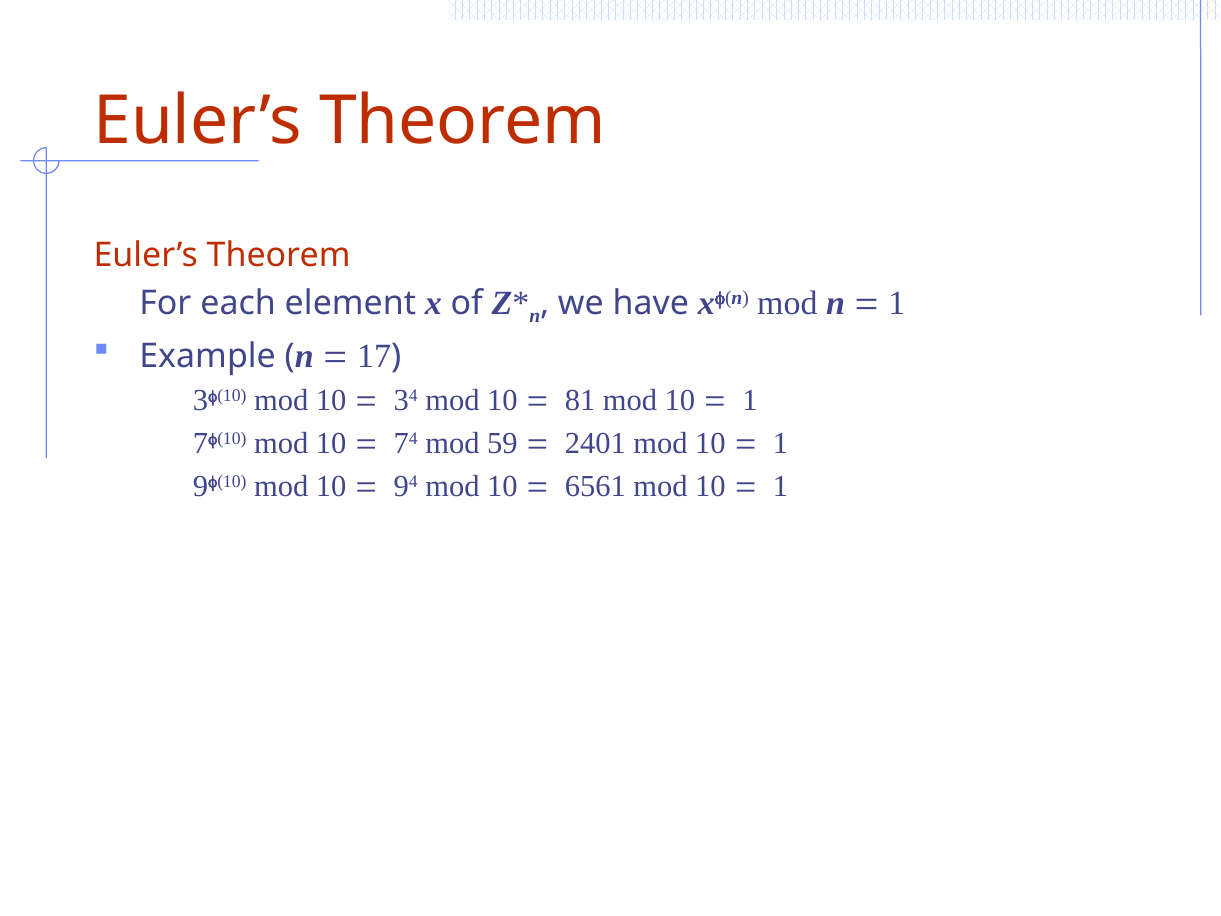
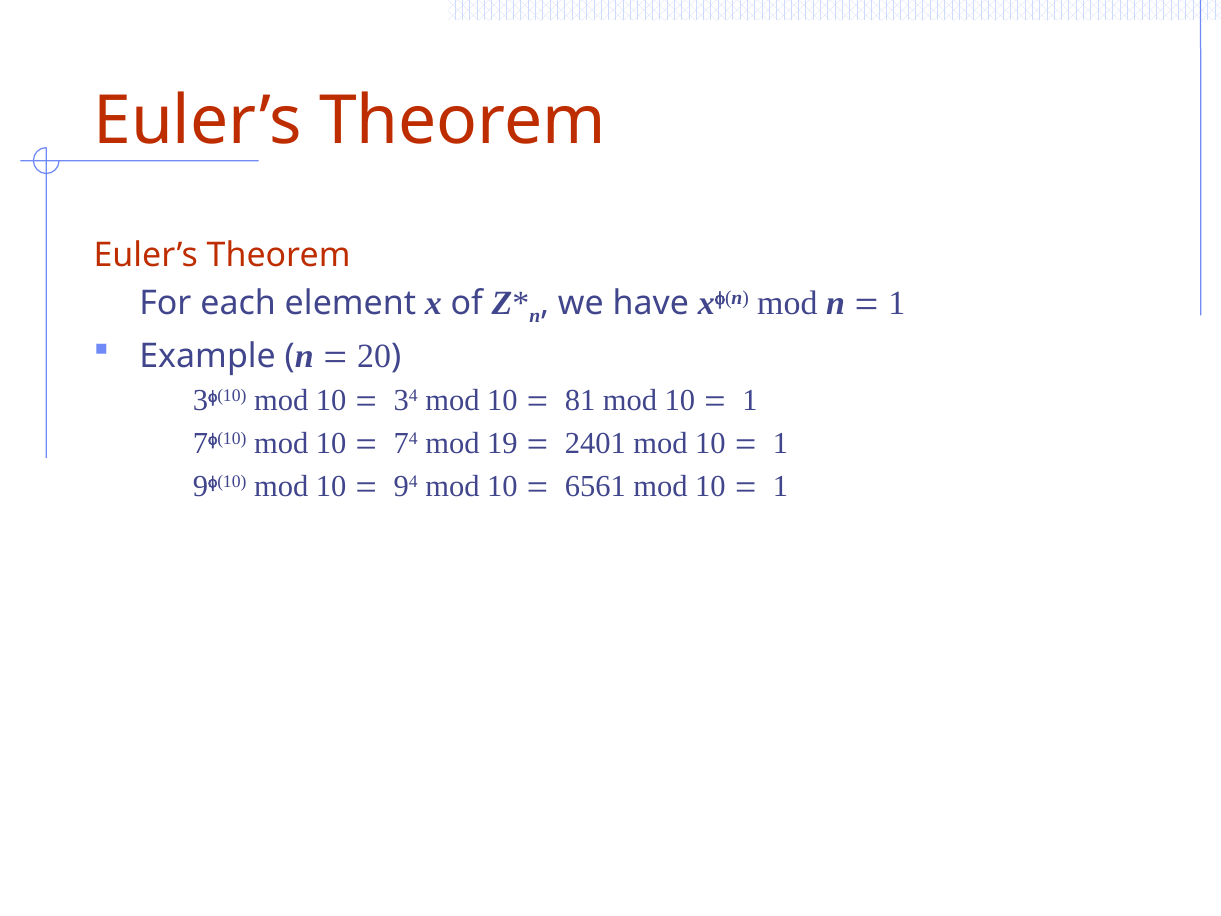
17: 17 -> 20
59: 59 -> 19
